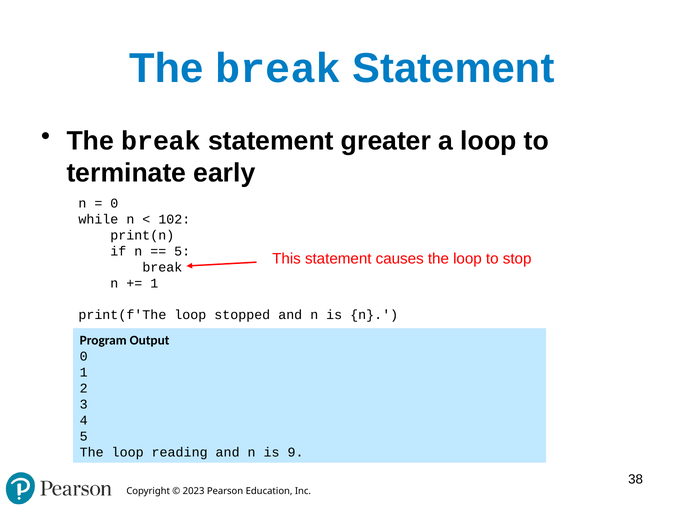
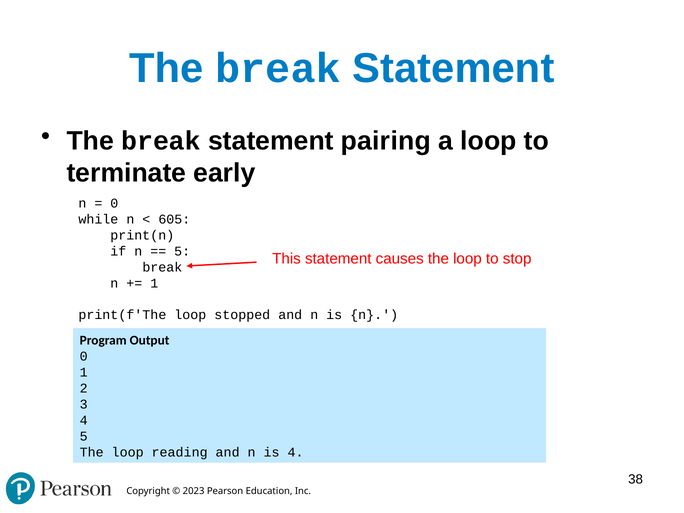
greater: greater -> pairing
102: 102 -> 605
is 9: 9 -> 4
